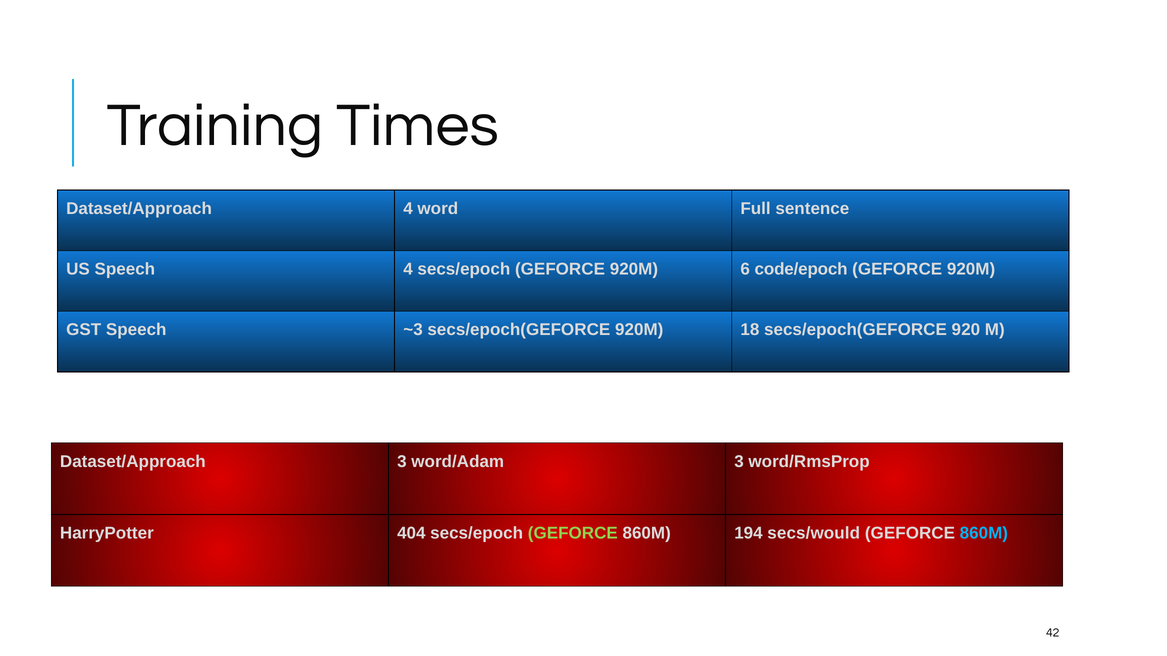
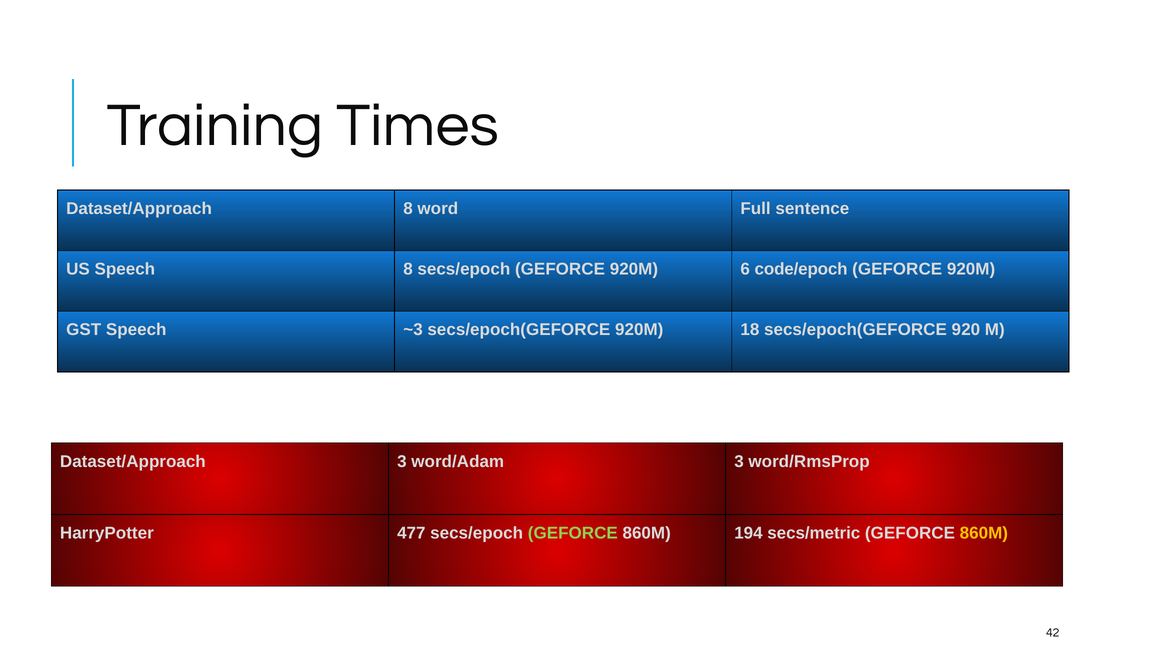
Dataset/Approach 4: 4 -> 8
Speech 4: 4 -> 8
404: 404 -> 477
secs/would: secs/would -> secs/metric
860M at (984, 533) colour: light blue -> yellow
